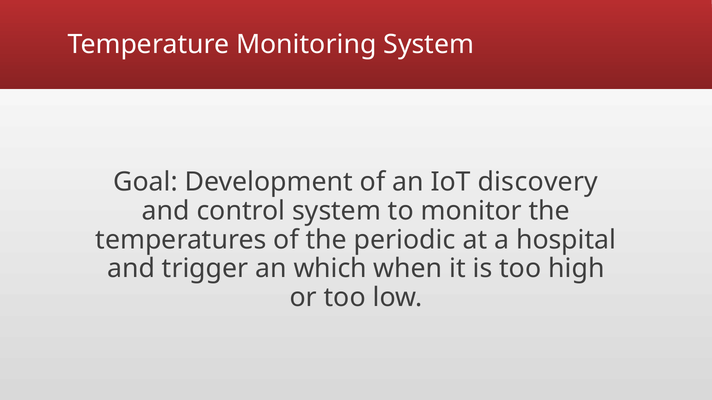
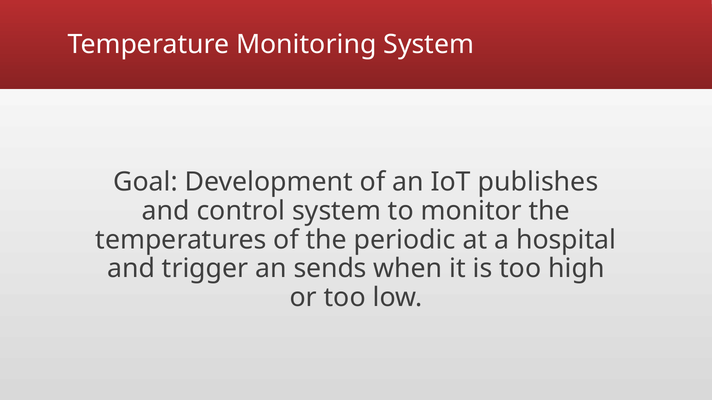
discovery: discovery -> publishes
which: which -> sends
